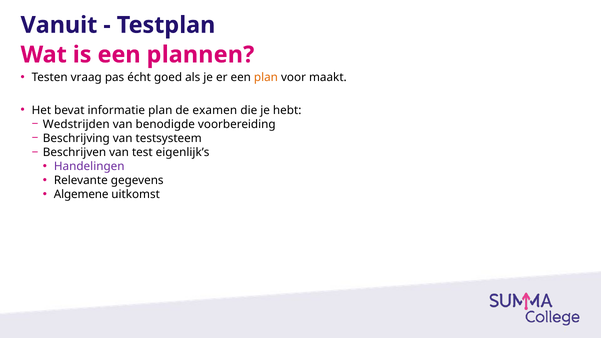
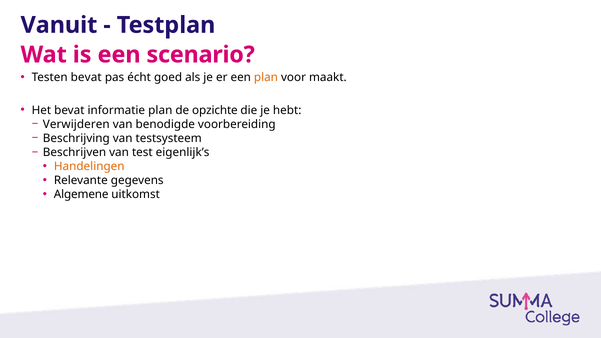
plannen: plannen -> scenario
Testen vraag: vraag -> bevat
examen: examen -> opzichte
Wedstrijden: Wedstrijden -> Verwijderen
Handelingen colour: purple -> orange
